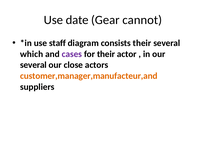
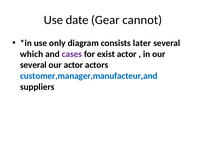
staff: staff -> only
consists their: their -> later
for their: their -> exist
our close: close -> actor
customer,manager,manufacteur,and colour: orange -> blue
